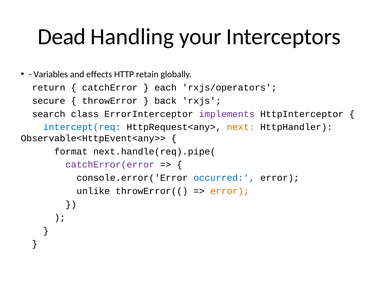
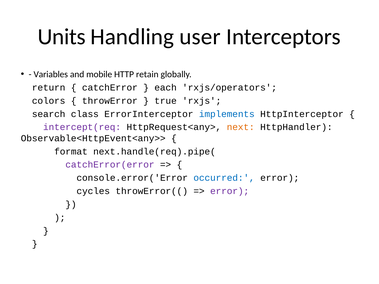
Dead: Dead -> Units
your: your -> user
effects: effects -> mobile
secure: secure -> colors
back: back -> true
implements colour: purple -> blue
intercept(req colour: blue -> purple
unlike: unlike -> cycles
error at (230, 191) colour: orange -> purple
